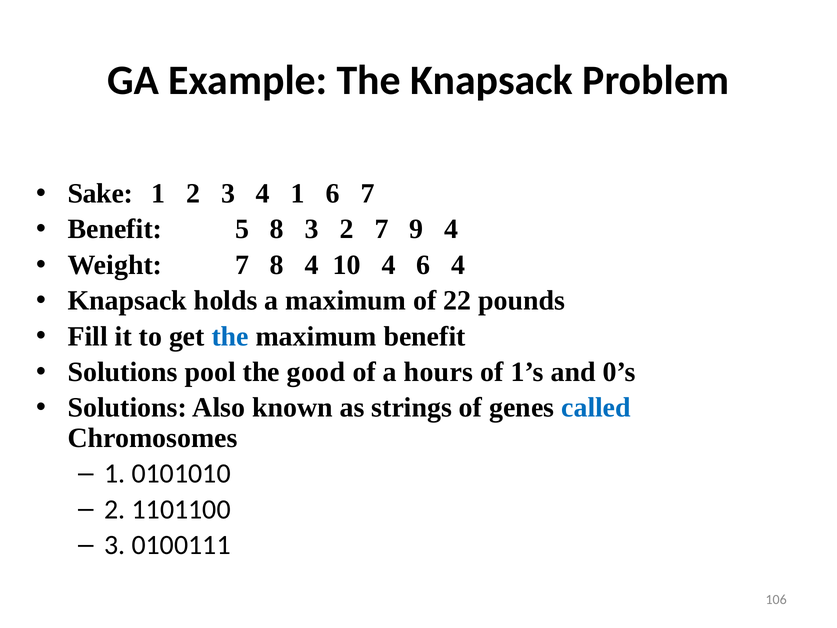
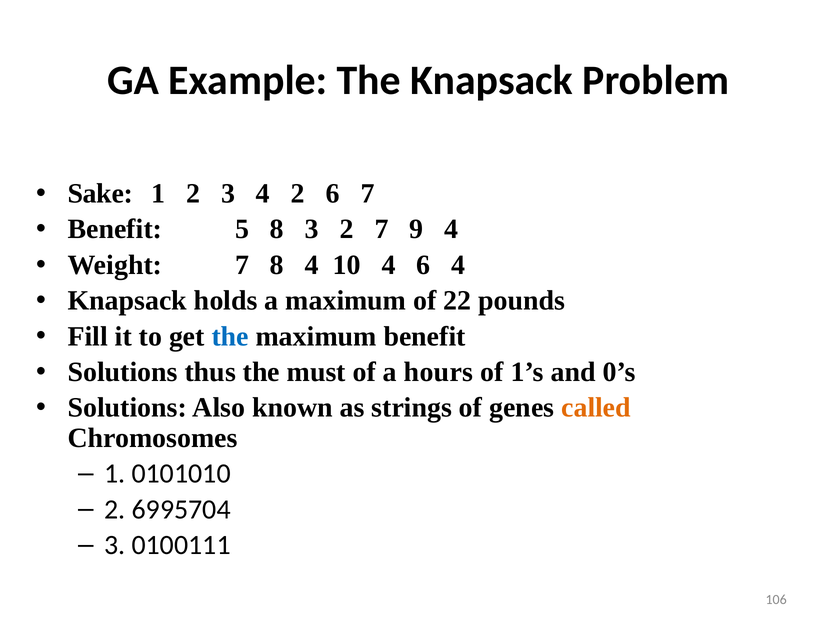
4 1: 1 -> 2
pool: pool -> thus
good: good -> must
called colour: blue -> orange
1101100: 1101100 -> 6995704
